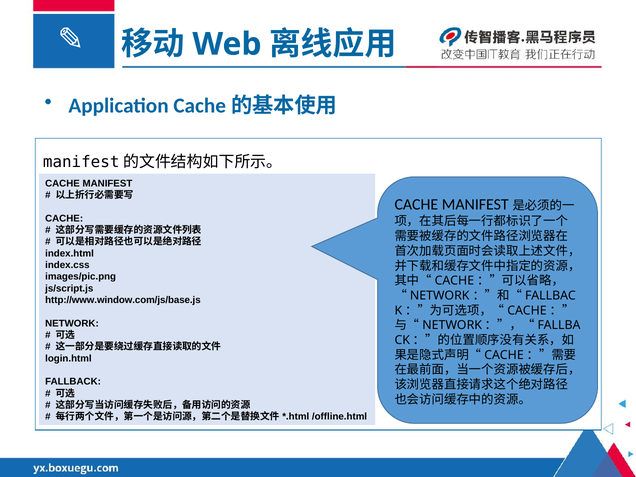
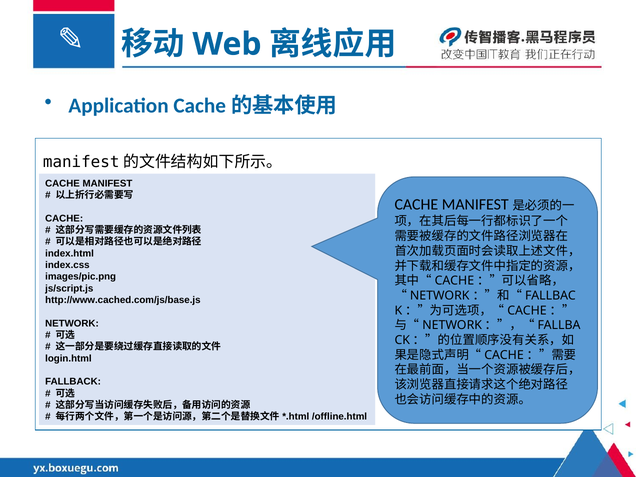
http://www.window.com/js/base.js: http://www.window.com/js/base.js -> http://www.cached.com/js/base.js
